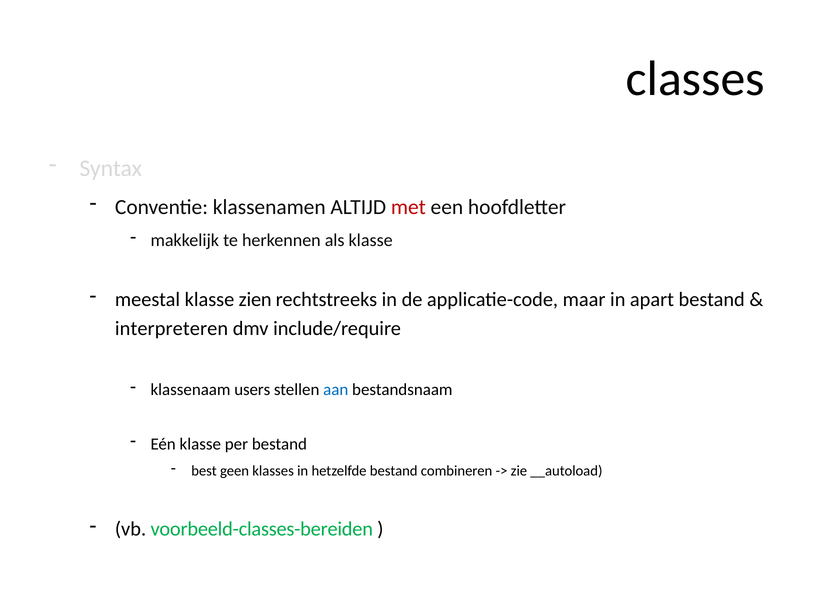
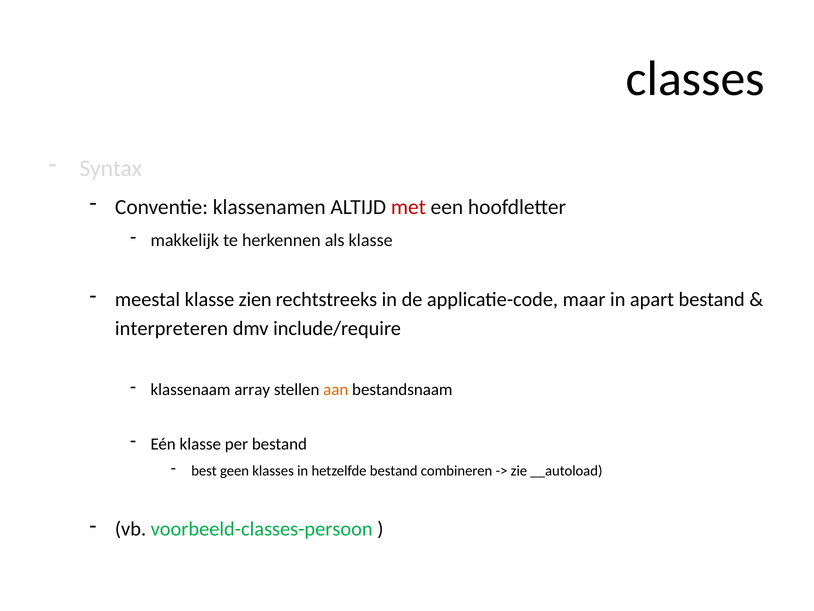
users: users -> array
aan colour: blue -> orange
voorbeeld-classes-bereiden: voorbeeld-classes-bereiden -> voorbeeld-classes-persoon
